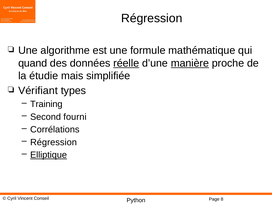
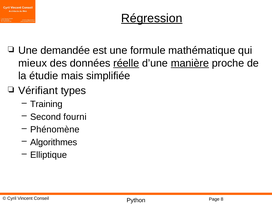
Régression at (152, 18) underline: none -> present
algorithme: algorithme -> demandée
quand: quand -> mieux
Corrélations: Corrélations -> Phénomène
Régression at (54, 142): Régression -> Algorithmes
Elliptique underline: present -> none
